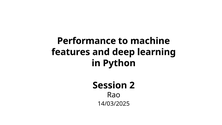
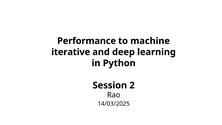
features: features -> iterative
